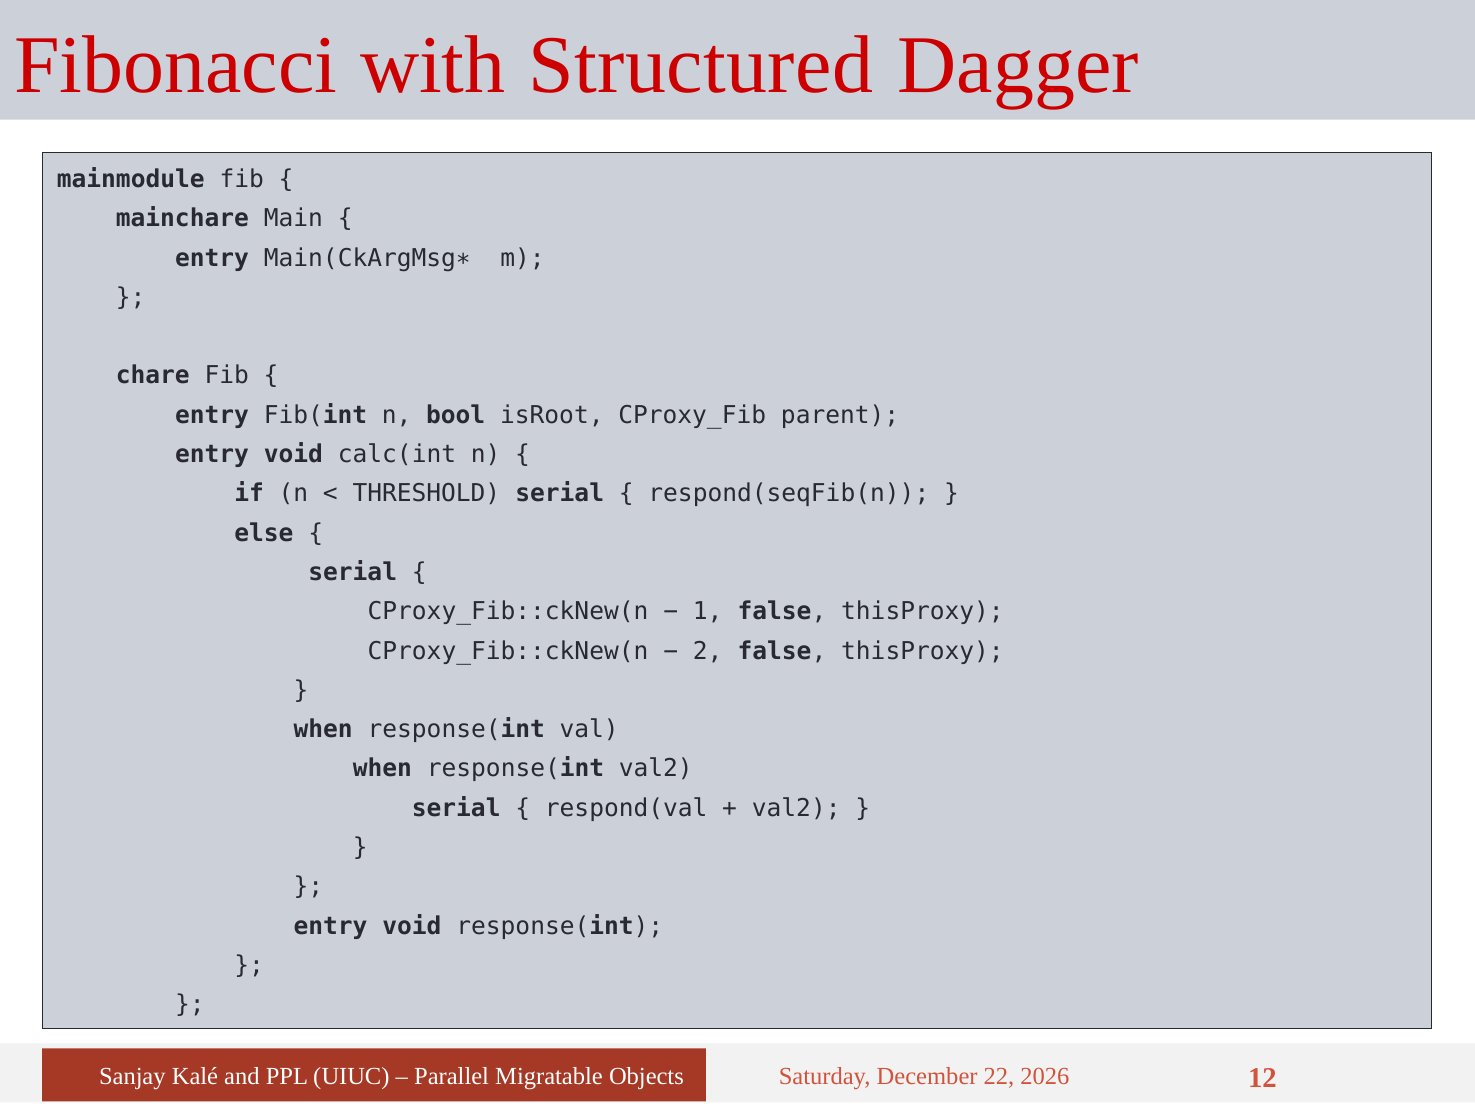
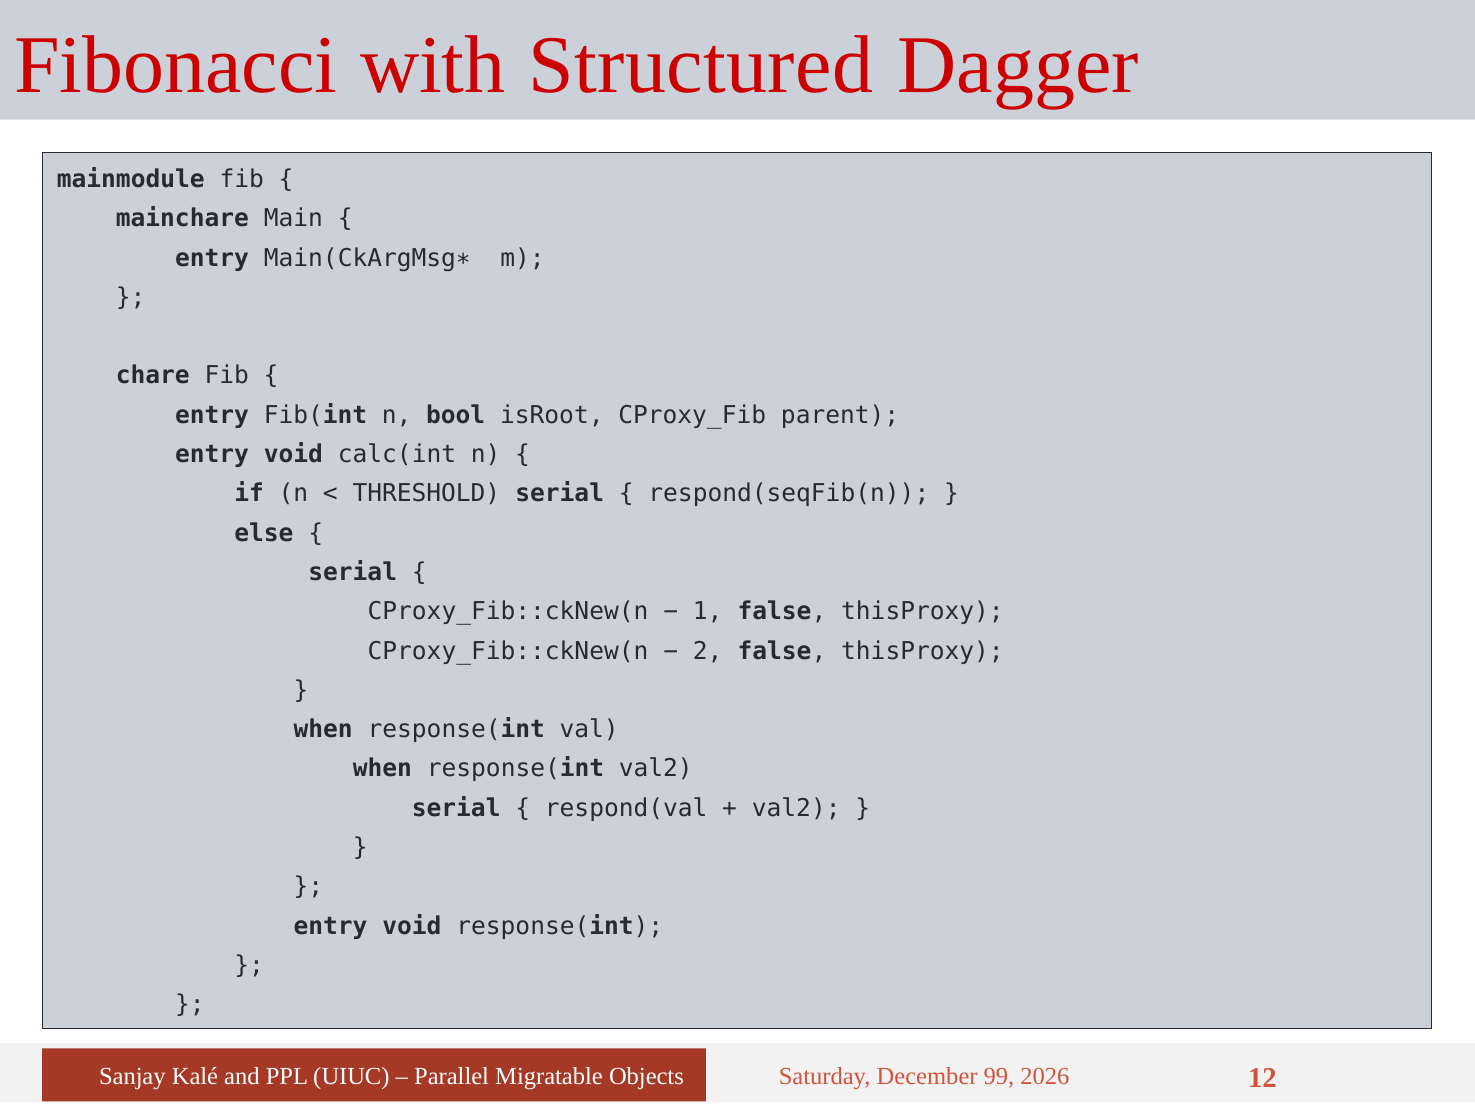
22: 22 -> 99
